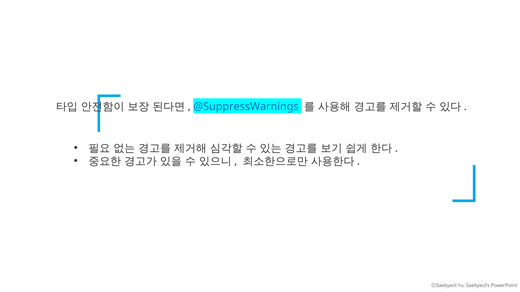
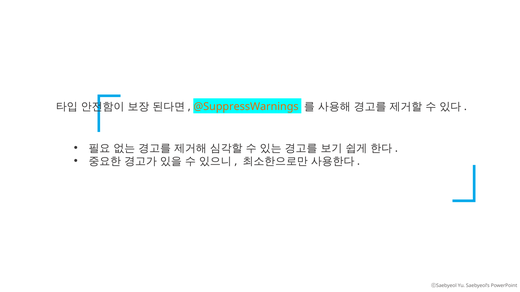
@SuppressWarnings colour: blue -> orange
